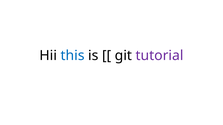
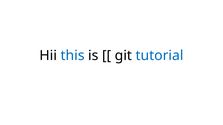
tutorial colour: purple -> blue
